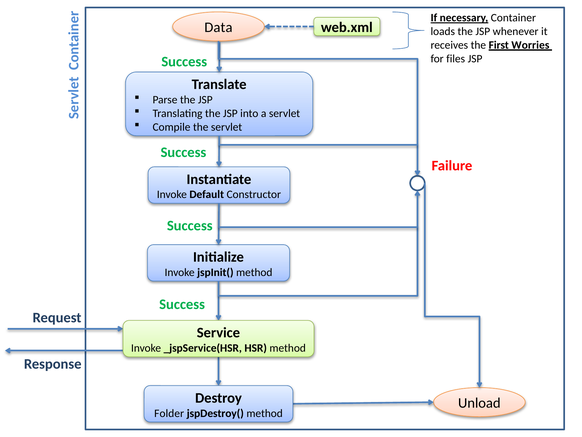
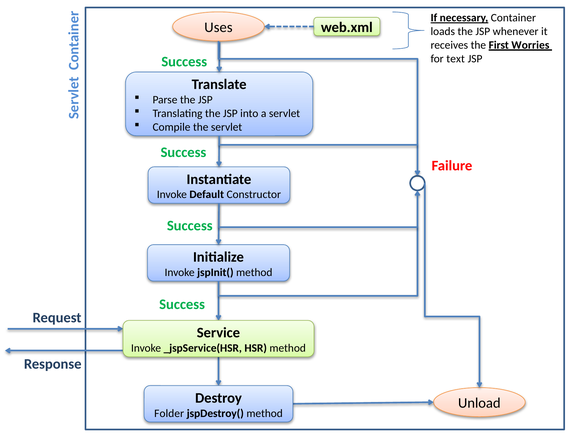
Data: Data -> Uses
files: files -> text
